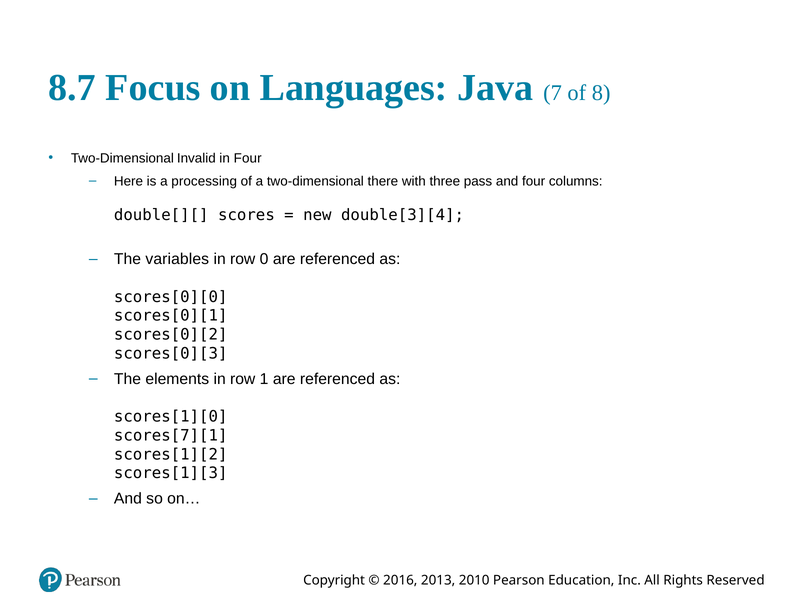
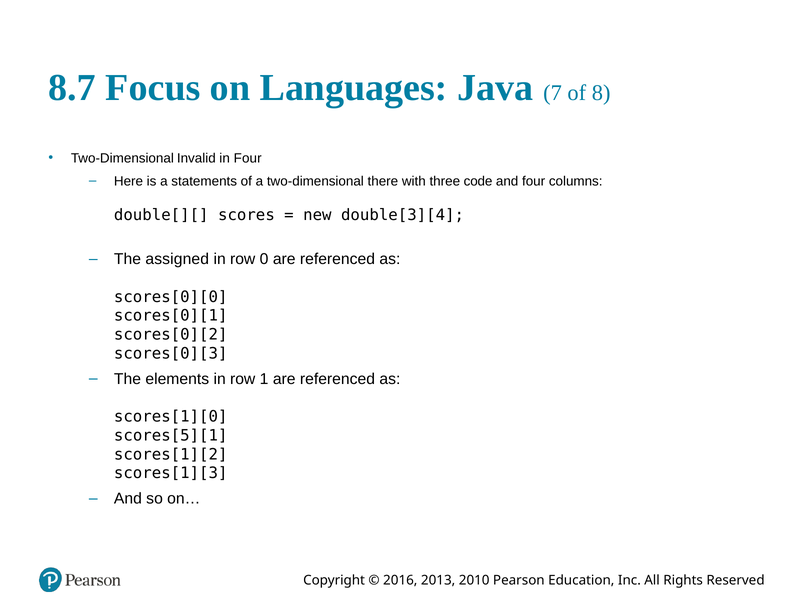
processing: processing -> statements
pass: pass -> code
variables: variables -> assigned
scores[7][1: scores[7][1 -> scores[5][1
